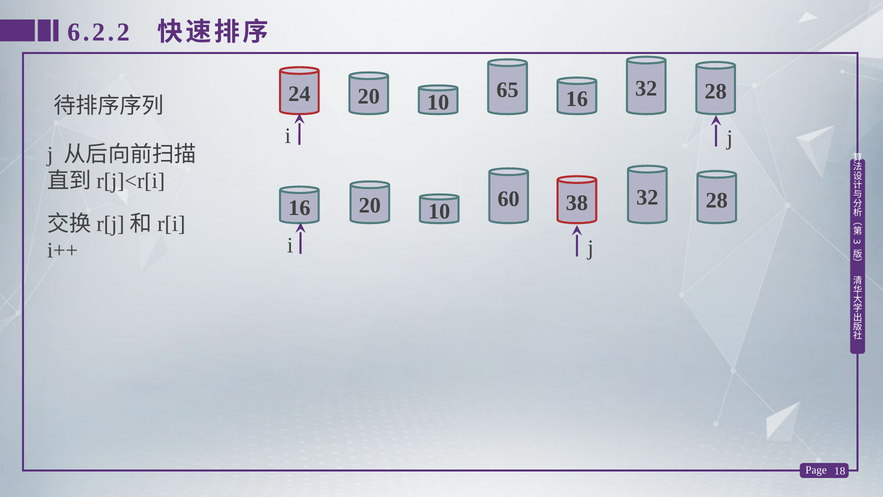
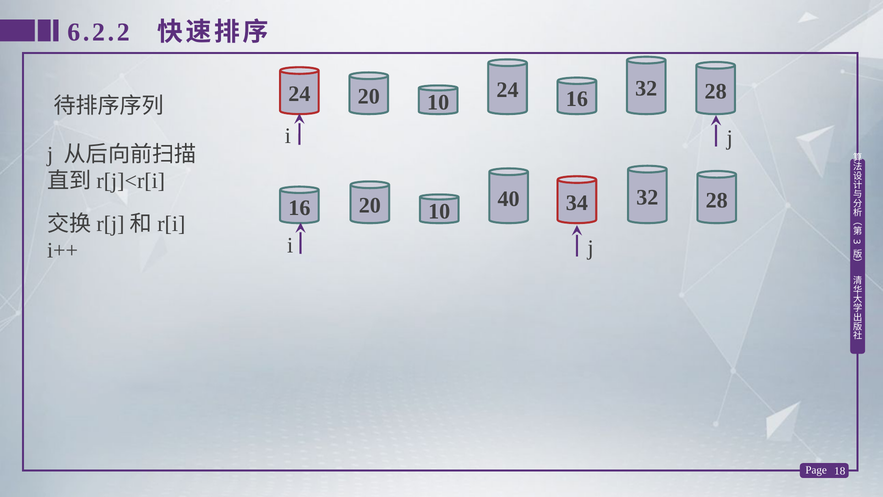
20 65: 65 -> 24
60: 60 -> 40
38: 38 -> 34
